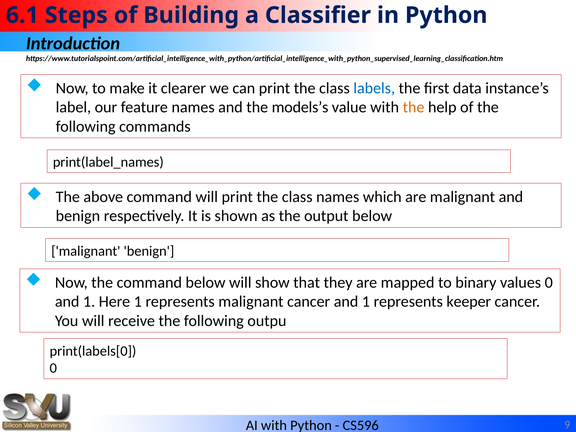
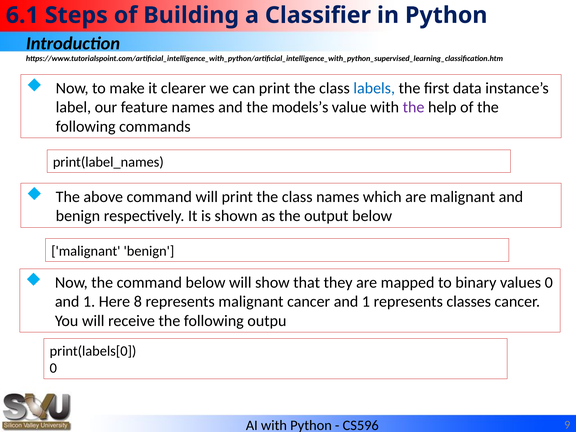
the at (414, 107) colour: orange -> purple
Here 1: 1 -> 8
keeper: keeper -> classes
